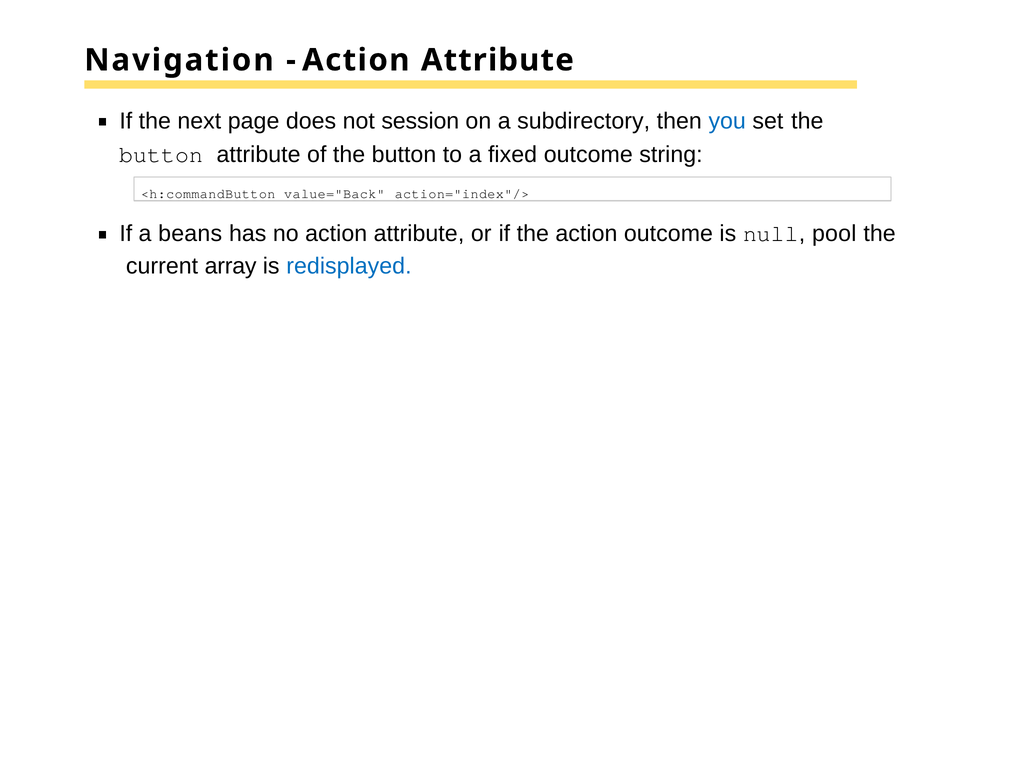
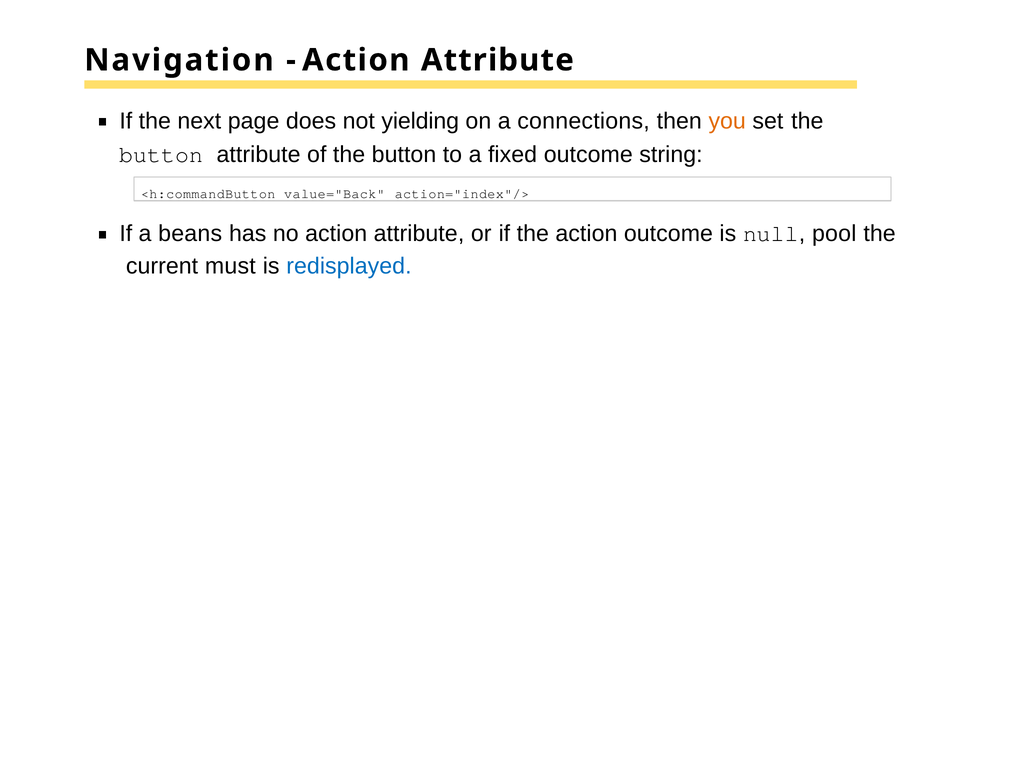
session: session -> yielding
subdirectory: subdirectory -> connections
you colour: blue -> orange
array: array -> must
